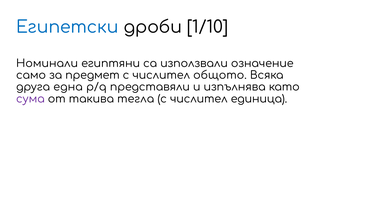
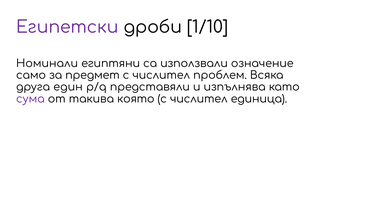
Египетски colour: blue -> purple
общото: общото -> проблем
една: една -> един
тегла: тегла -> която
